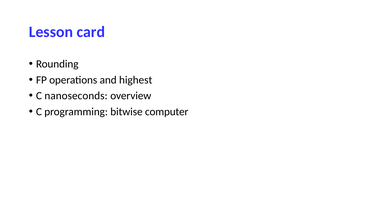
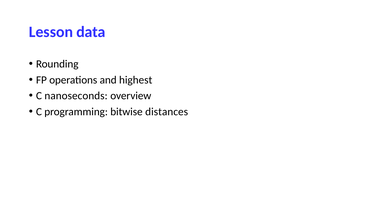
card: card -> data
computer: computer -> distances
